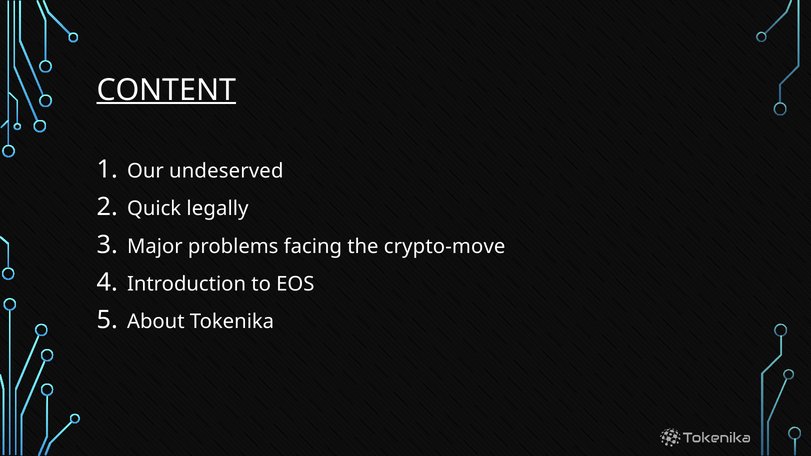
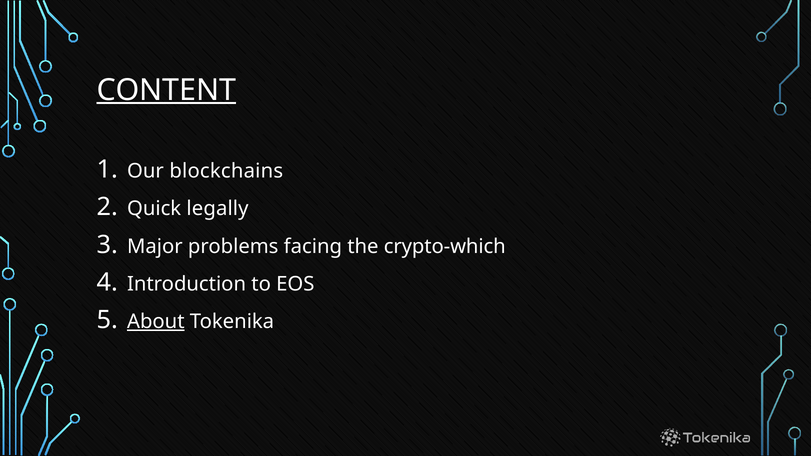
undeserved: undeserved -> blockchains
crypto-move: crypto-move -> crypto-which
About underline: none -> present
